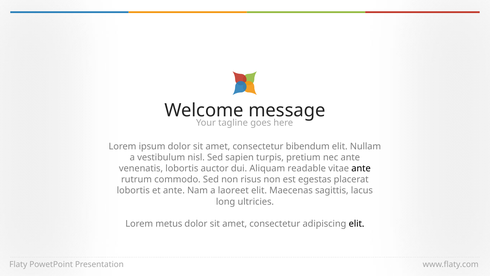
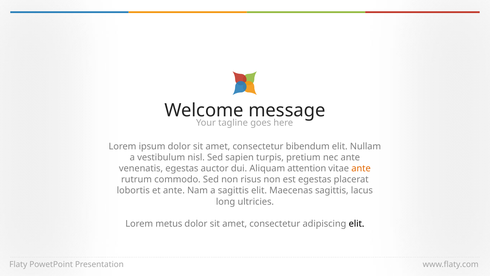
venenatis lobortis: lobortis -> egestas
readable: readable -> attention
ante at (361, 168) colour: black -> orange
a laoreet: laoreet -> sagittis
